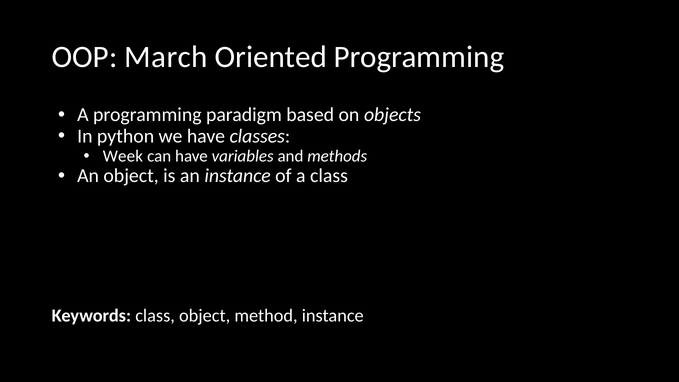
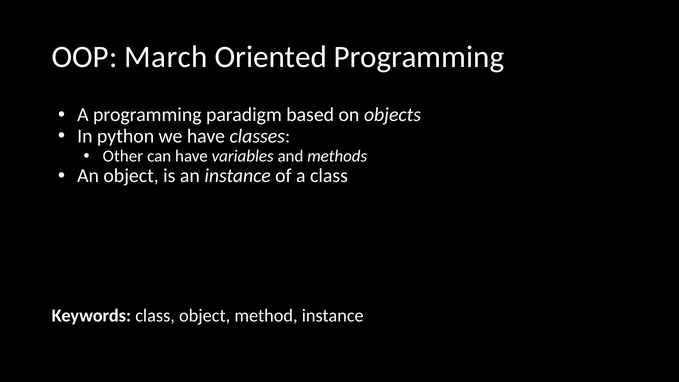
Week: Week -> Other
